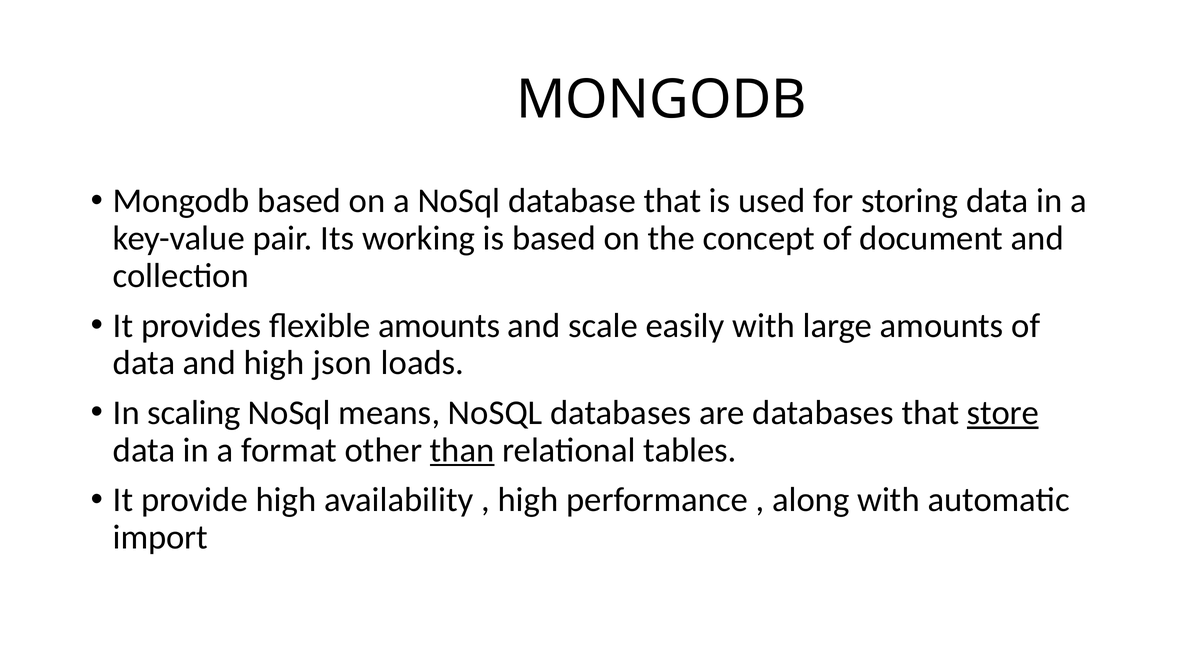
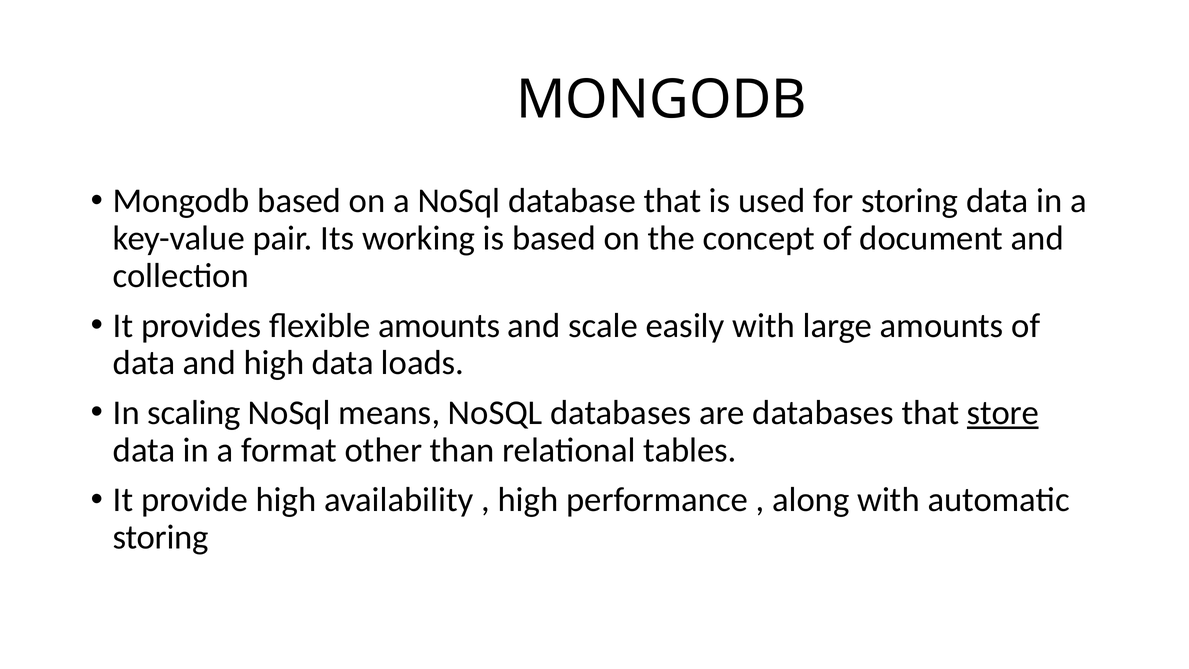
high json: json -> data
than underline: present -> none
import at (160, 537): import -> storing
